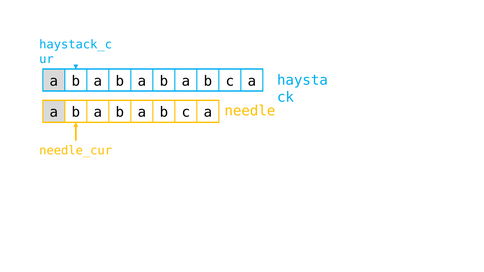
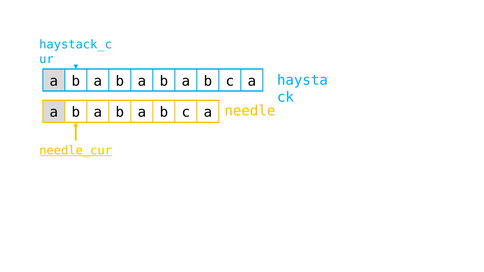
needle_cur underline: none -> present
